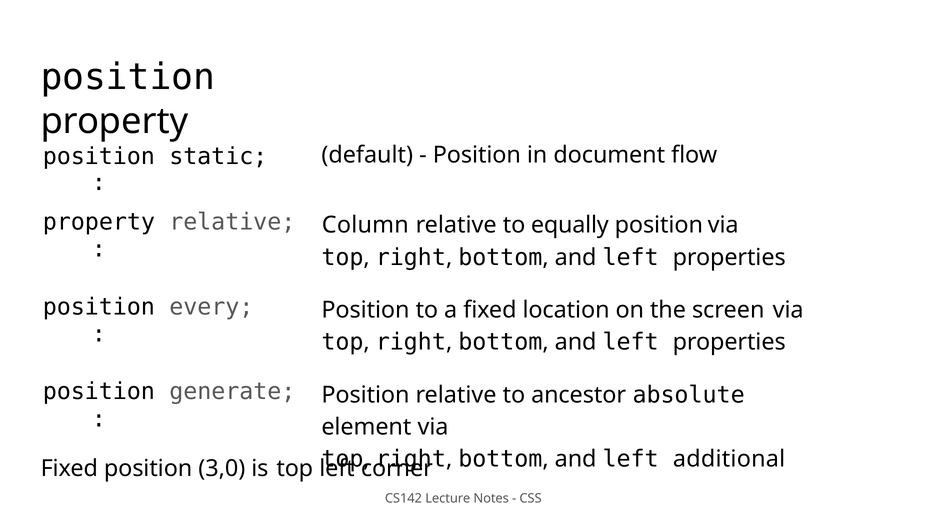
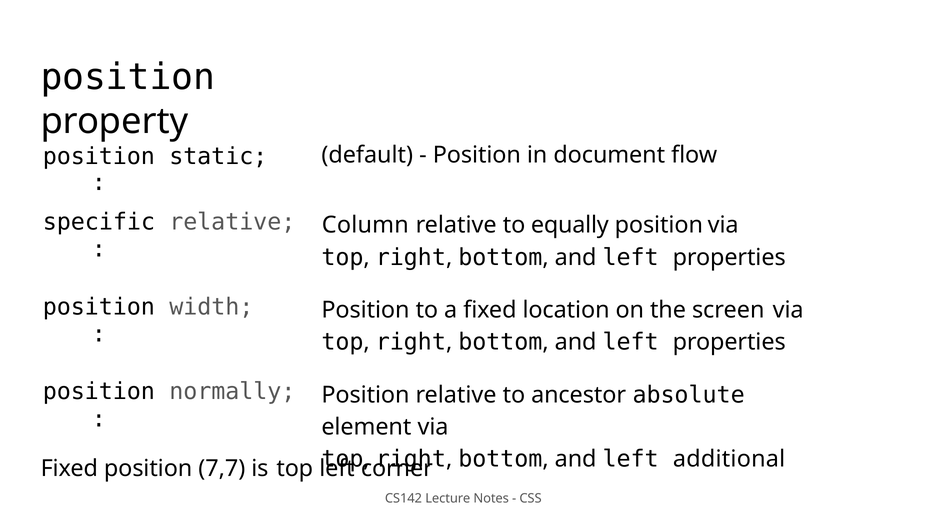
property at (99, 222): property -> specific
every: every -> width
generate: generate -> normally
3,0: 3,0 -> 7,7
